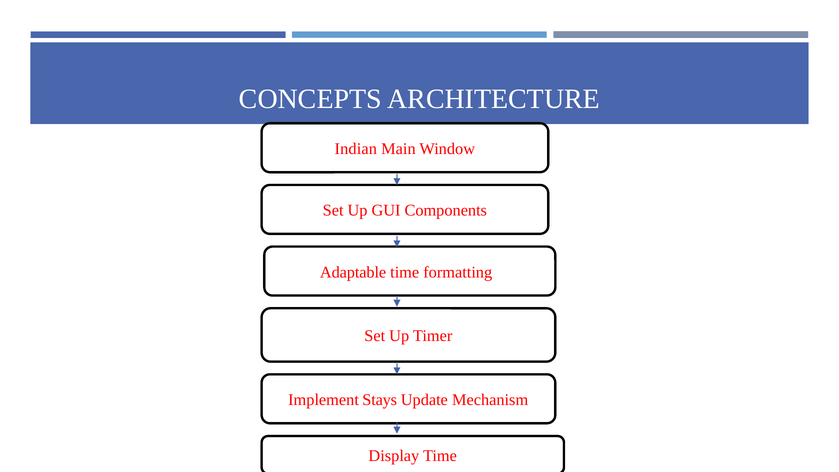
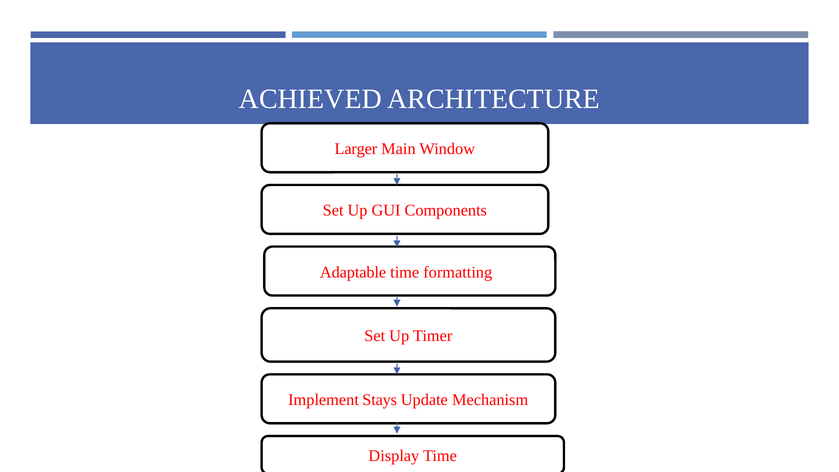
CONCEPTS: CONCEPTS -> ACHIEVED
Indian: Indian -> Larger
